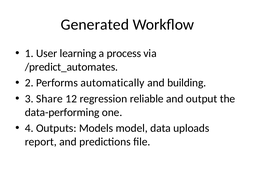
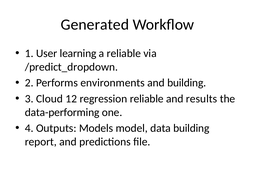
a process: process -> reliable
/predict_automates: /predict_automates -> /predict_dropdown
automatically: automatically -> environments
Share: Share -> Cloud
output: output -> results
data uploads: uploads -> building
